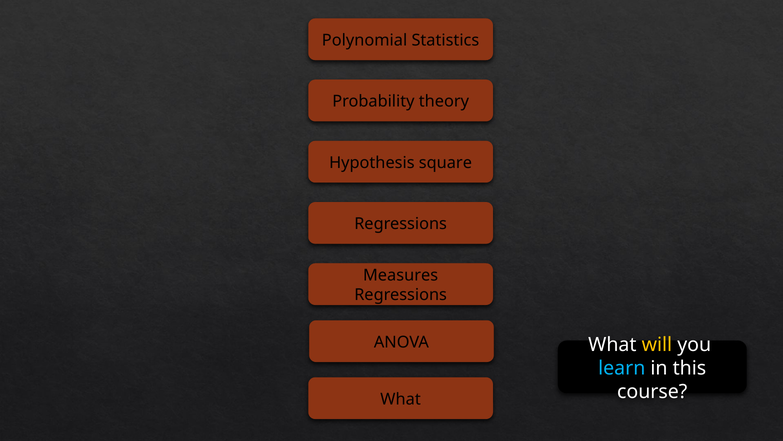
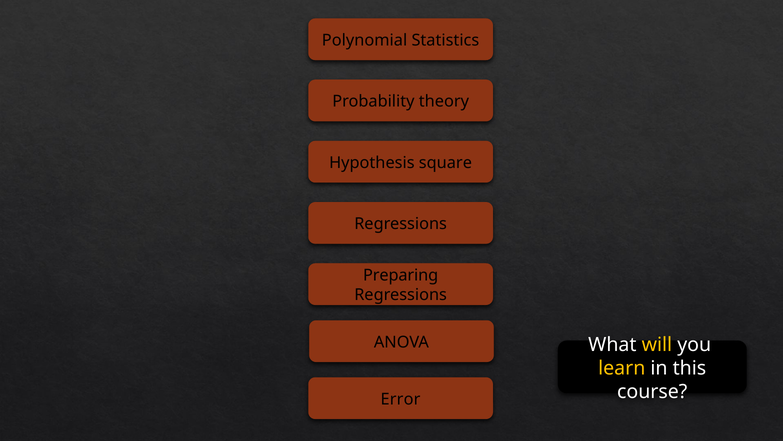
Measures: Measures -> Preparing
learn colour: light blue -> yellow
What at (401, 399): What -> Error
